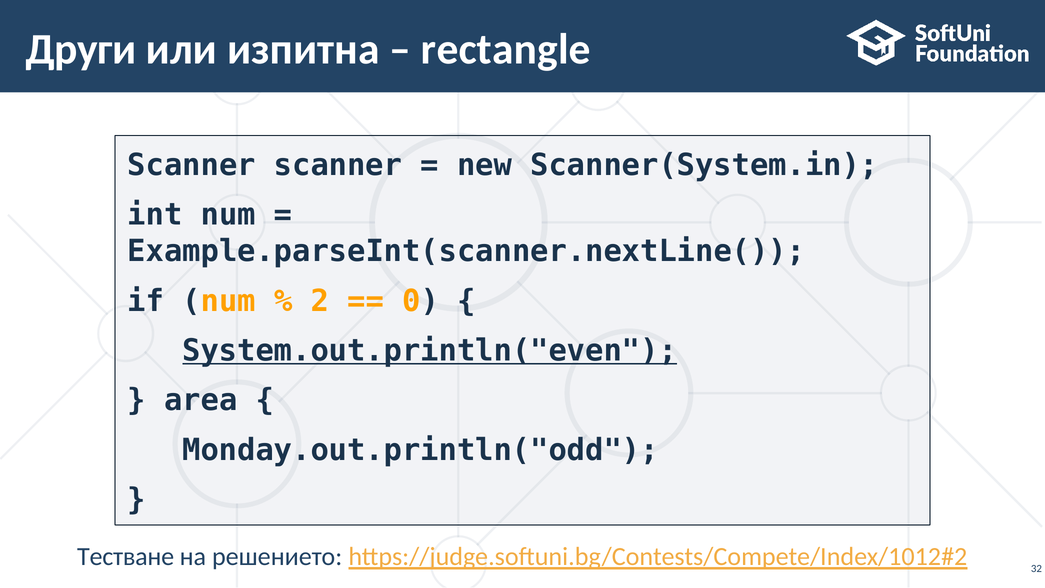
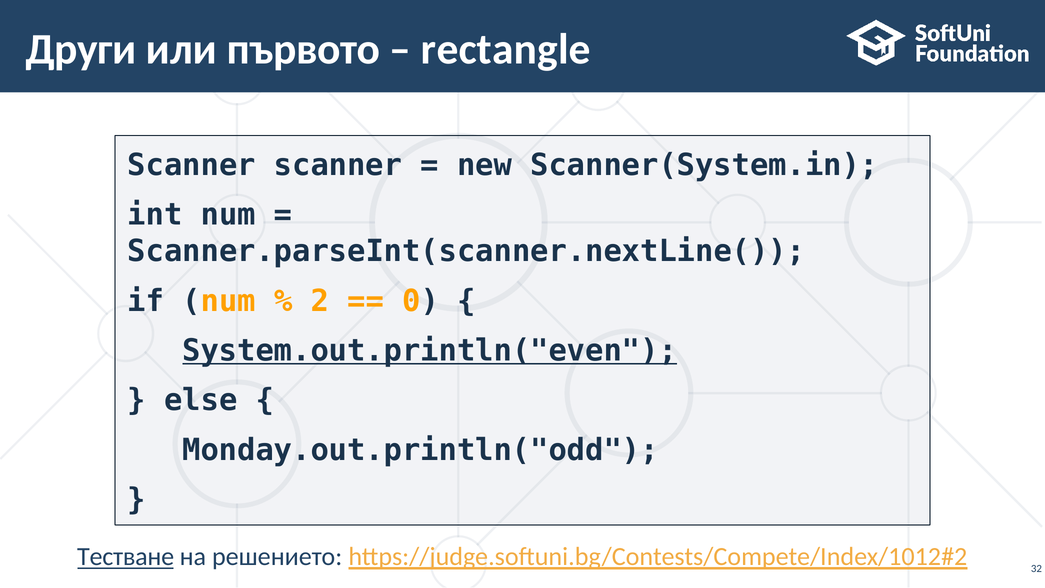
изпитна: изпитна -> първото
Examplе.parseInt(scanner.nextLine(: Examplе.parseInt(scanner.nextLine( -> Scanner.parseInt(scanner.nextLine(
area: area -> еlse
Тестване underline: none -> present
